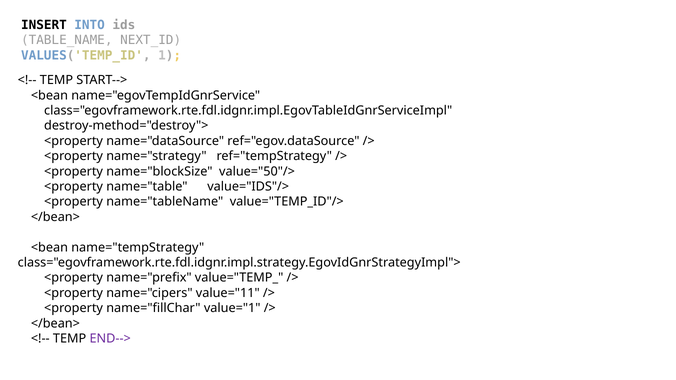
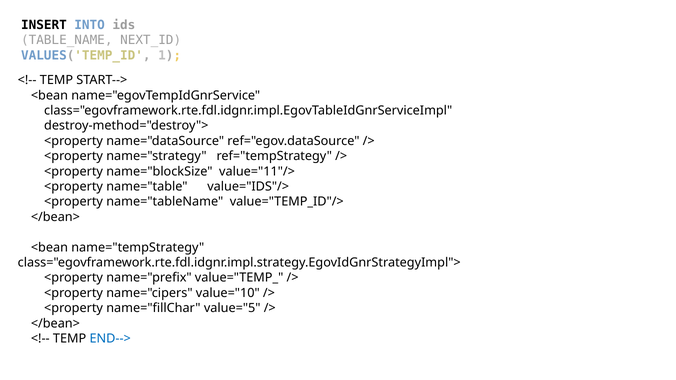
value="50"/>: value="50"/> -> value="11"/>
value="11: value="11 -> value="10
value="1: value="1 -> value="5
END--> colour: purple -> blue
